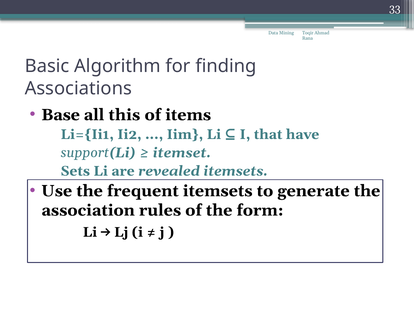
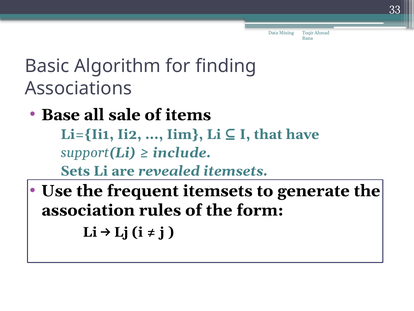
this: this -> sale
itemset: itemset -> include
